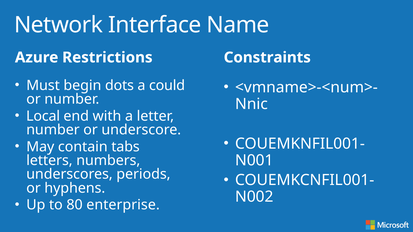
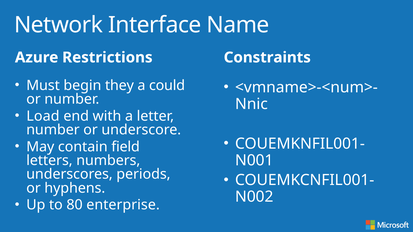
dots: dots -> they
Local: Local -> Load
tabs: tabs -> field
